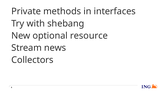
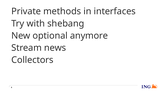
resource: resource -> anymore
